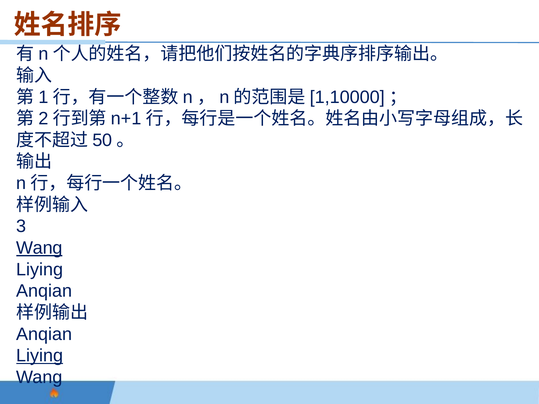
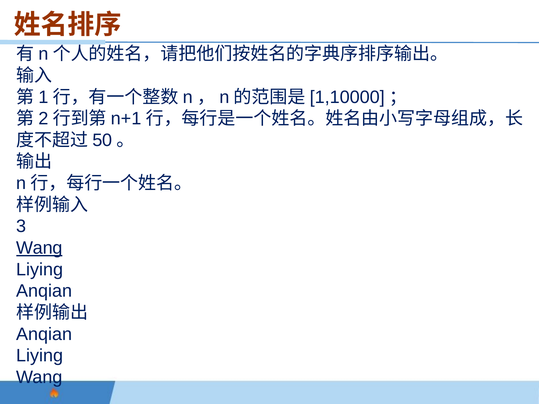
Liying at (40, 356) underline: present -> none
